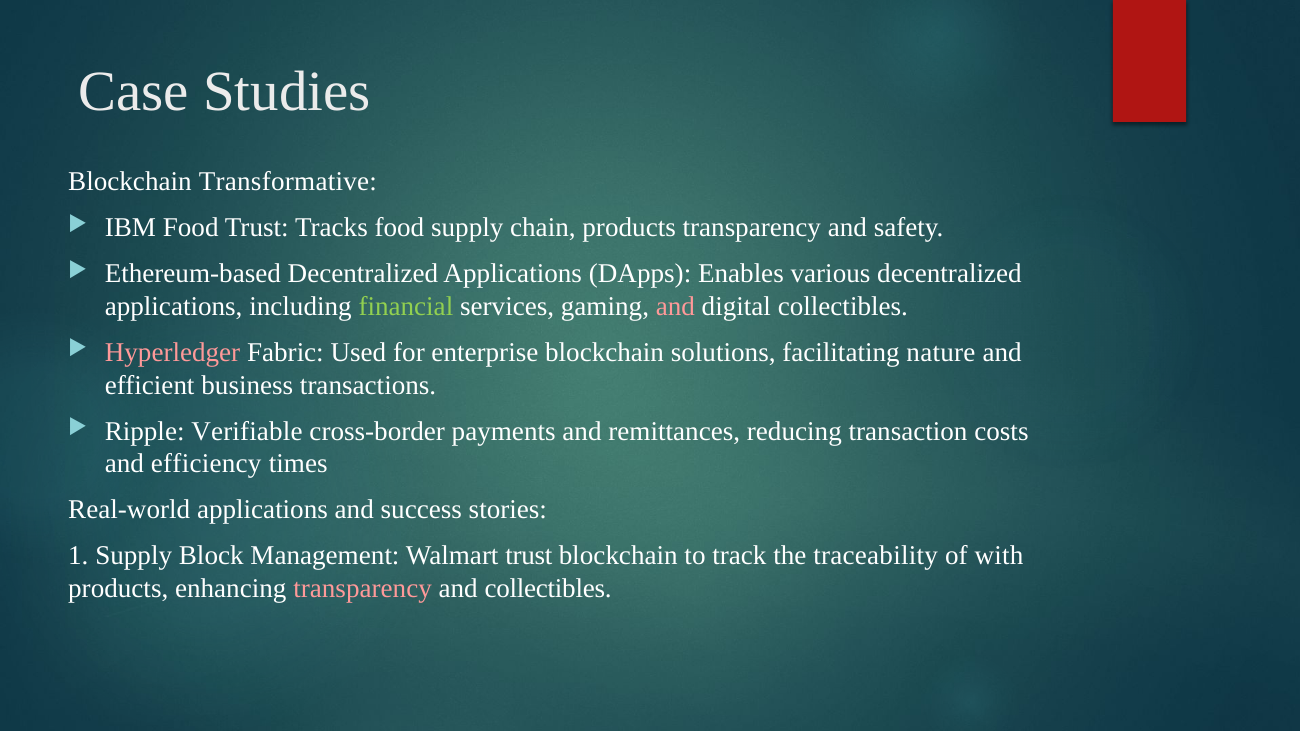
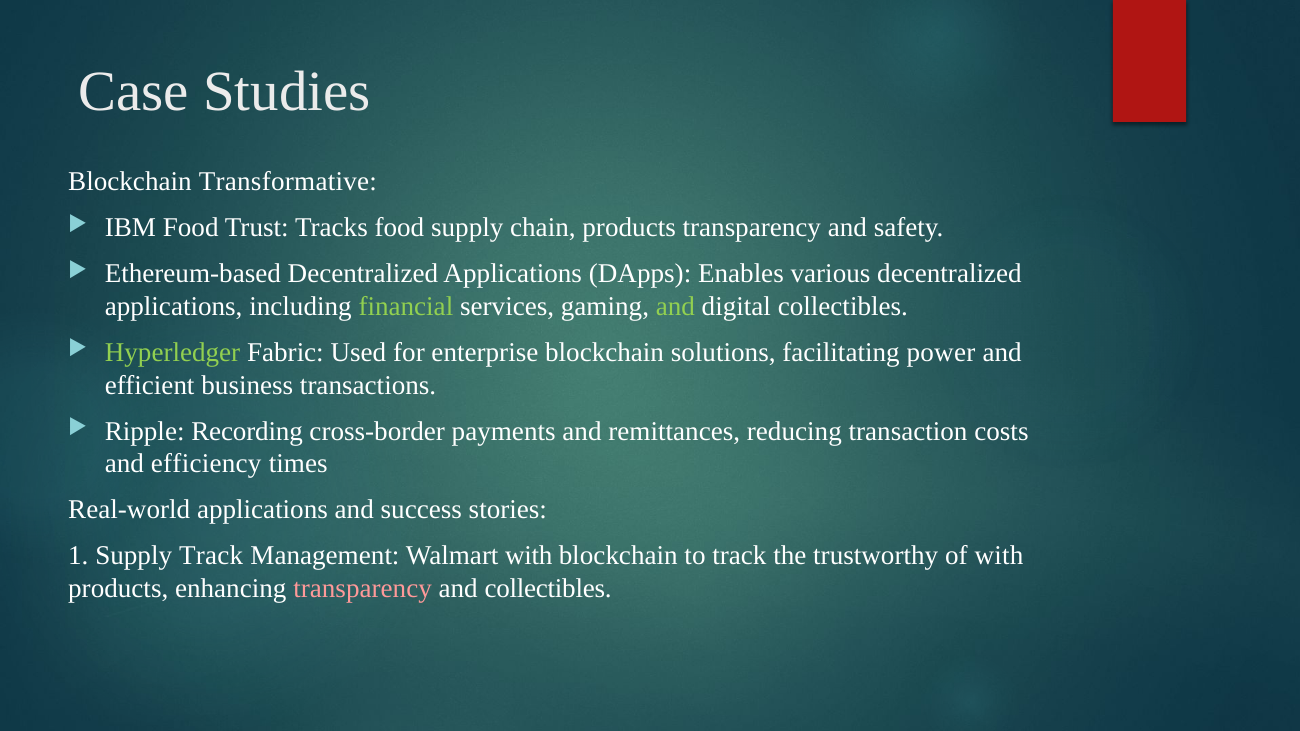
and at (675, 307) colour: pink -> light green
Hyperledger colour: pink -> light green
nature: nature -> power
Verifiable: Verifiable -> Recording
Supply Block: Block -> Track
Walmart trust: trust -> with
traceability: traceability -> trustworthy
